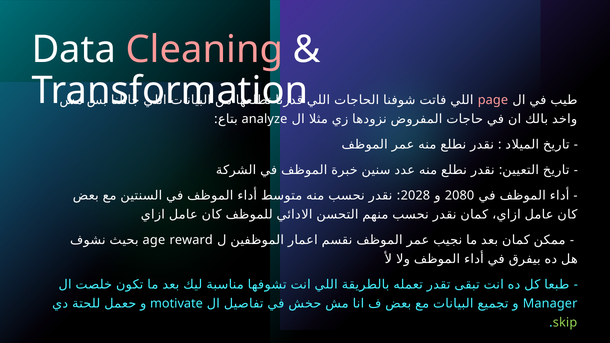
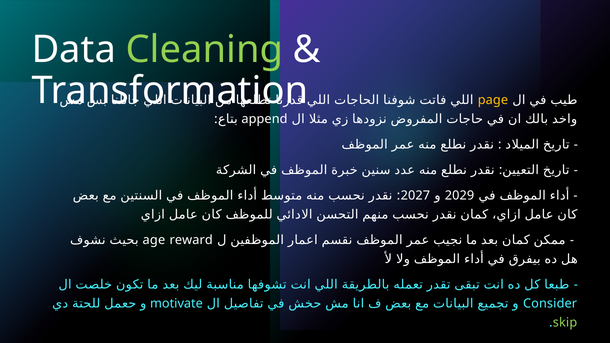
Cleaning colour: pink -> light green
page colour: pink -> yellow
analyze: analyze -> append
2028: 2028 -> 2027
2080: 2080 -> 2029
Manager: Manager -> Consider
